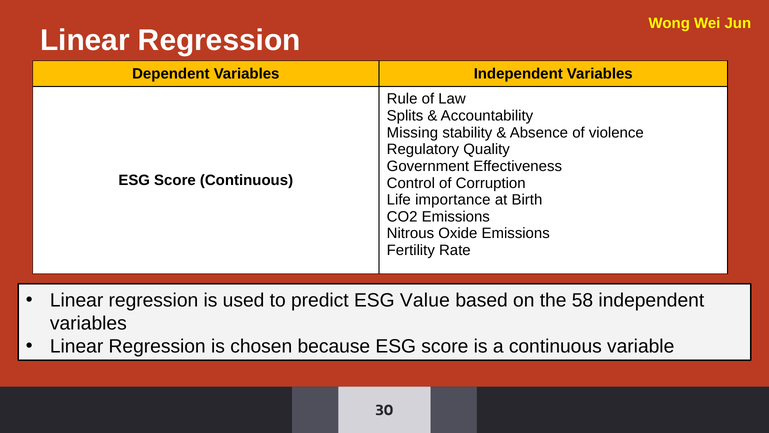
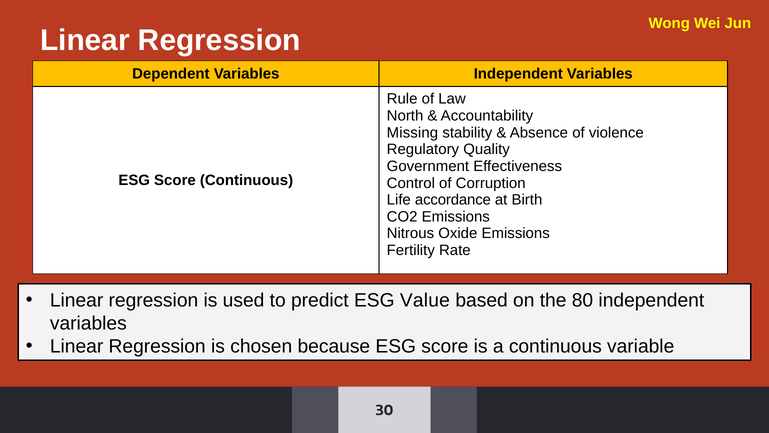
Splits: Splits -> North
importance: importance -> accordance
58: 58 -> 80
